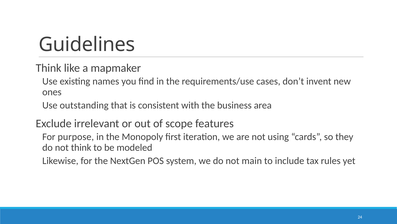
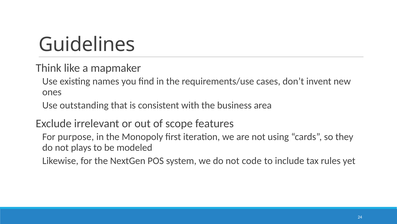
not think: think -> plays
main: main -> code
